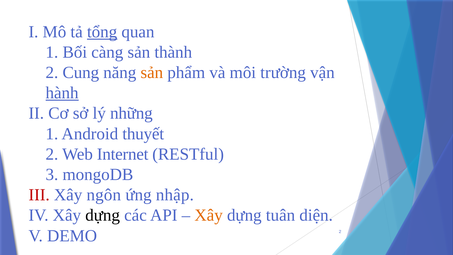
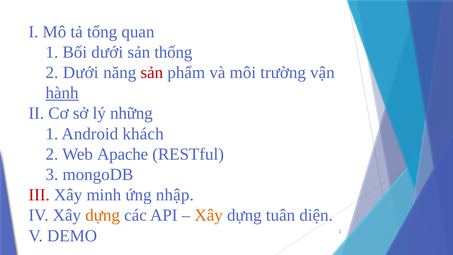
tổng underline: present -> none
Bối càng: càng -> dưới
thành: thành -> thống
2 Cung: Cung -> Dưới
sản at (152, 73) colour: orange -> red
thuyết: thuyết -> khách
Internet: Internet -> Apache
ngôn: ngôn -> minh
dựng at (103, 215) colour: black -> orange
